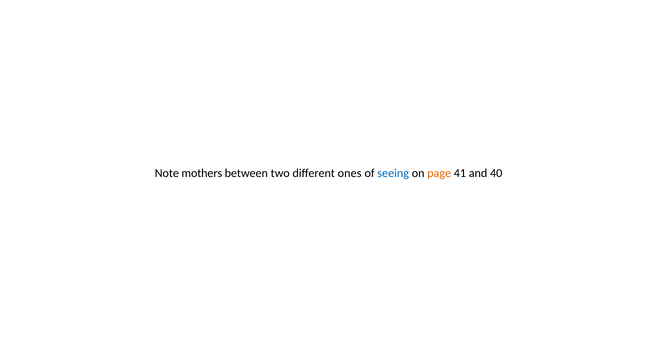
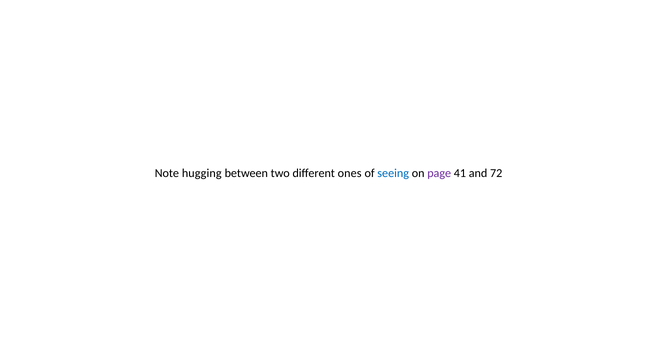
mothers: mothers -> hugging
page colour: orange -> purple
40: 40 -> 72
